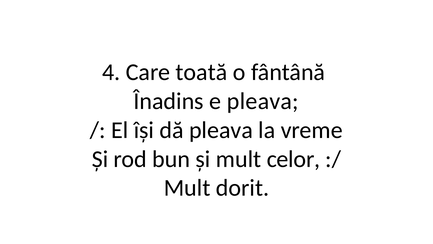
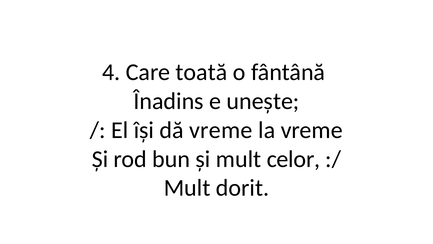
e pleava: pleava -> unește
dă pleava: pleava -> vreme
